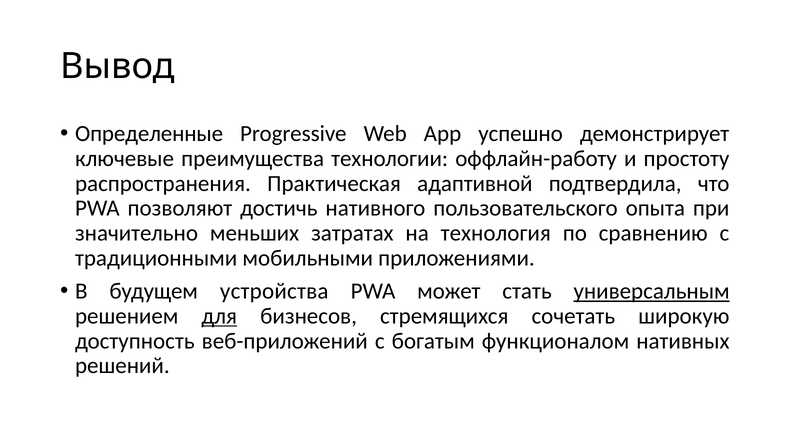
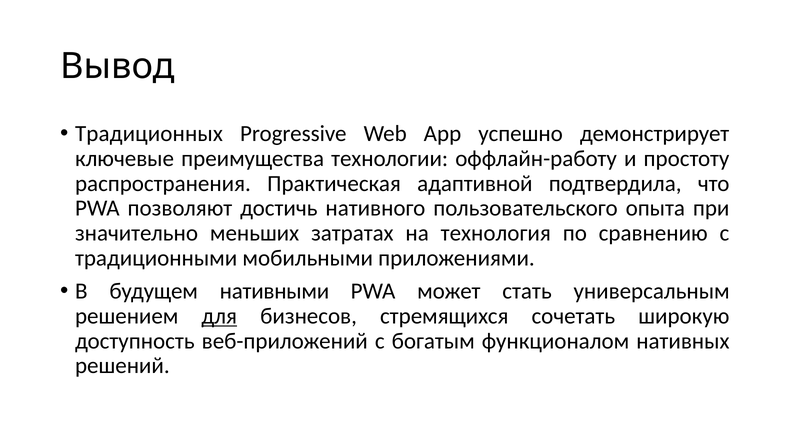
Определенные: Определенные -> Традиционных
устройства: устройства -> нативными
универсальным underline: present -> none
